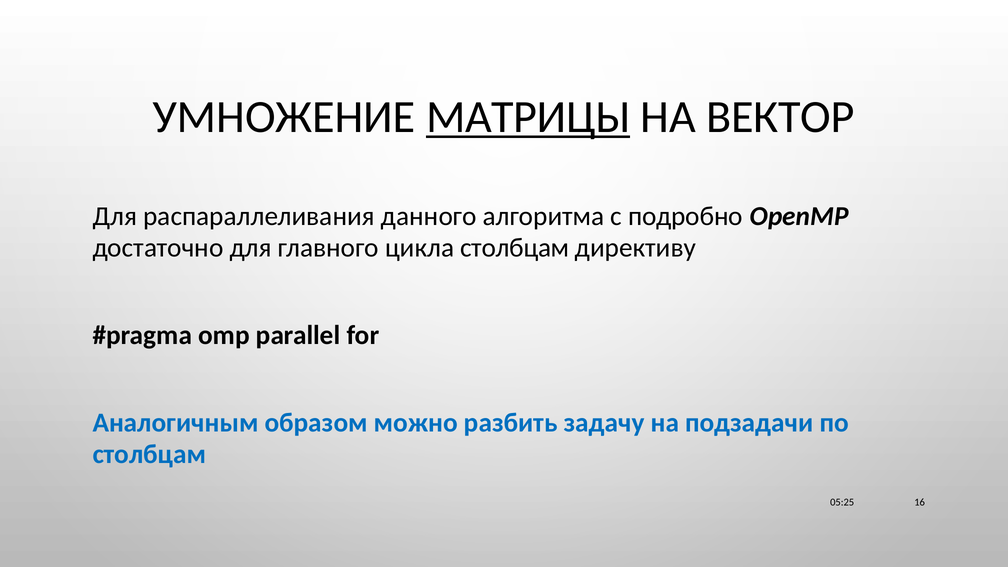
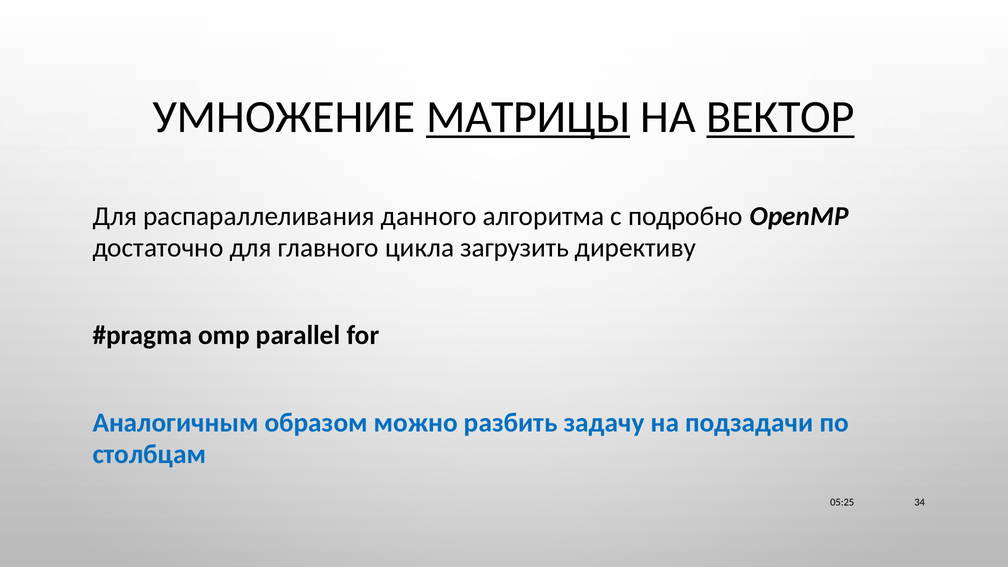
ВЕКТОР underline: none -> present
цикла столбцам: столбцам -> загрузить
16: 16 -> 34
